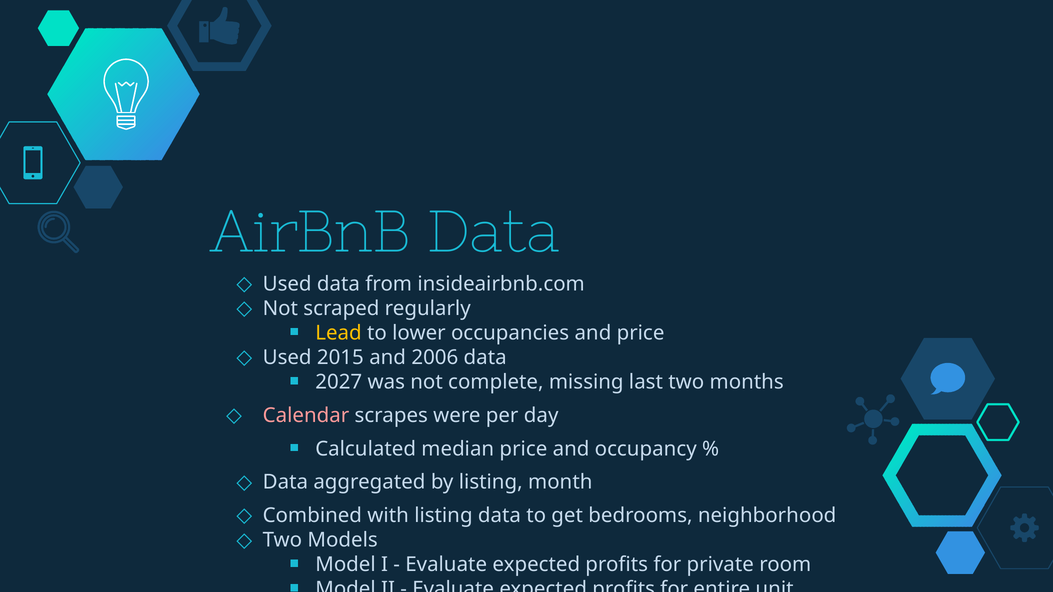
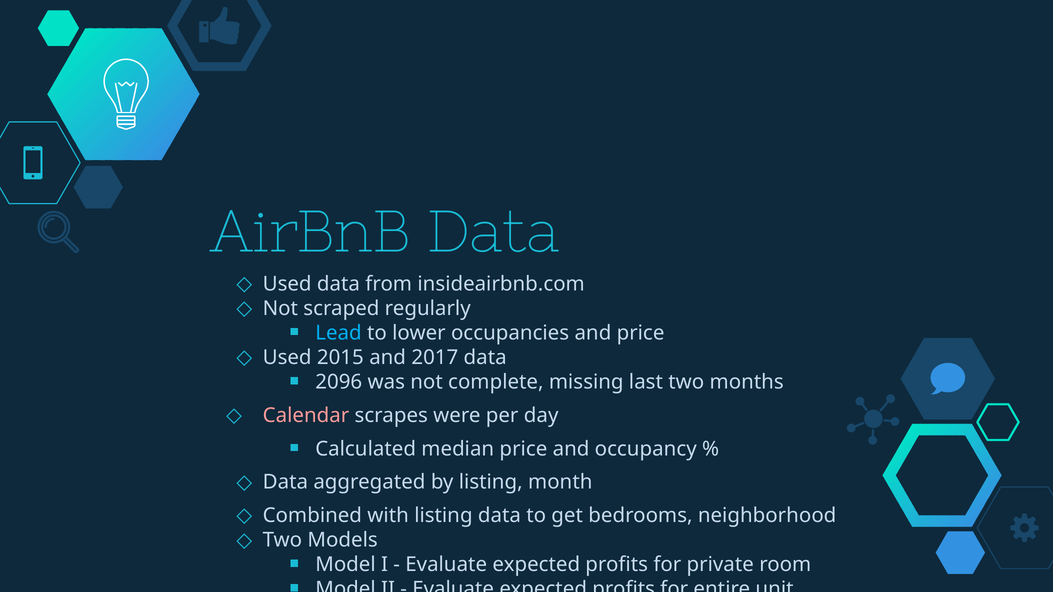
Lead colour: yellow -> light blue
2006: 2006 -> 2017
2027: 2027 -> 2096
